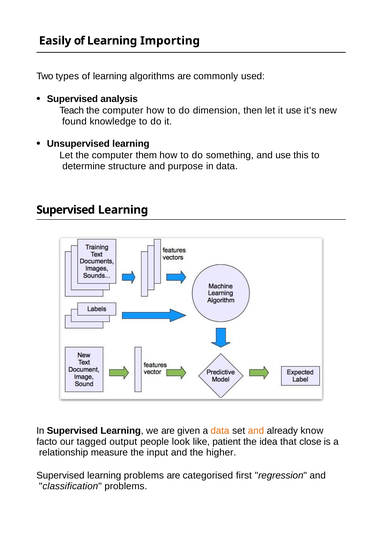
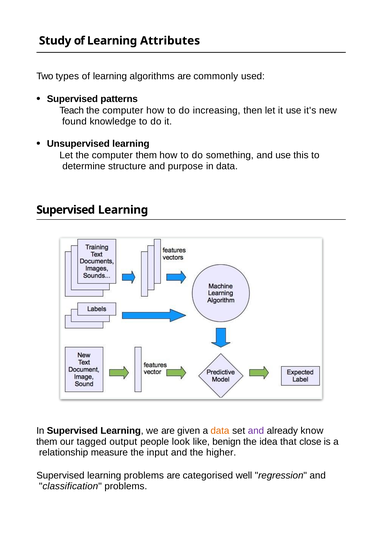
Easily: Easily -> Study
Importing: Importing -> Attributes
analysis: analysis -> patterns
dimension: dimension -> increasing
and at (256, 430) colour: orange -> purple
facto at (47, 441): facto -> them
patient: patient -> benign
first: first -> well
